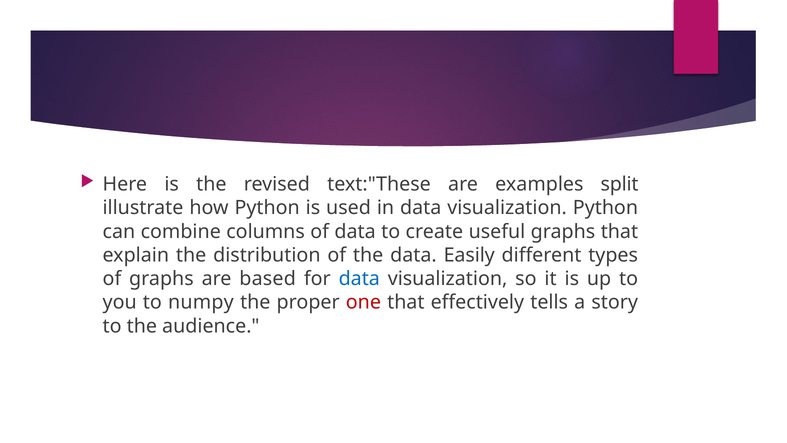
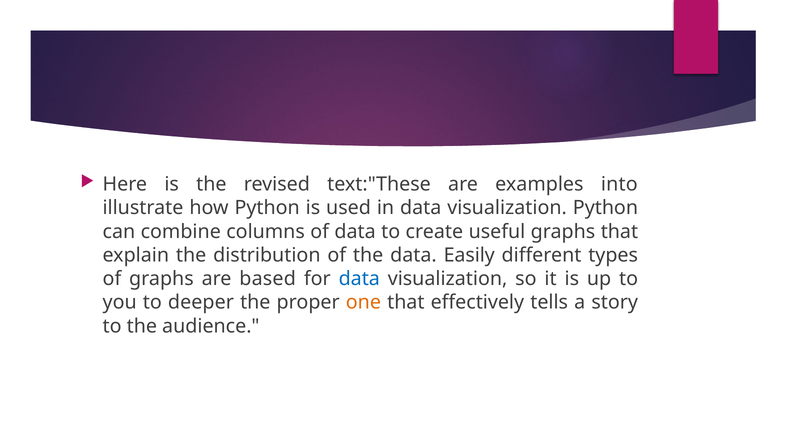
split: split -> into
numpy: numpy -> deeper
one colour: red -> orange
